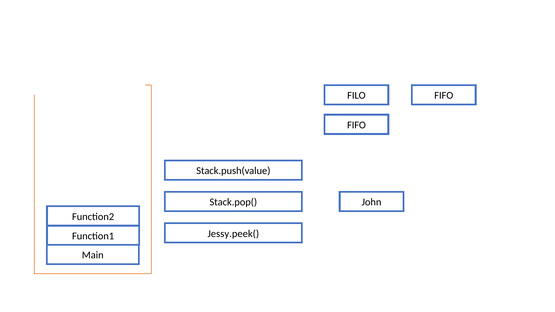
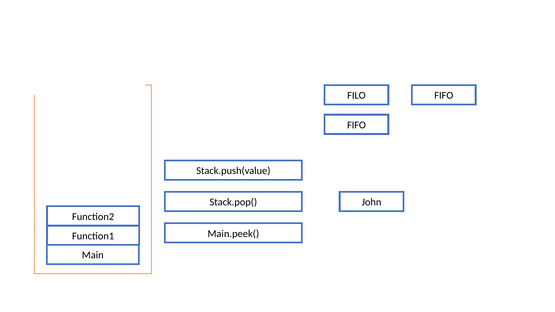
Jessy.peek(: Jessy.peek( -> Main.peek(
